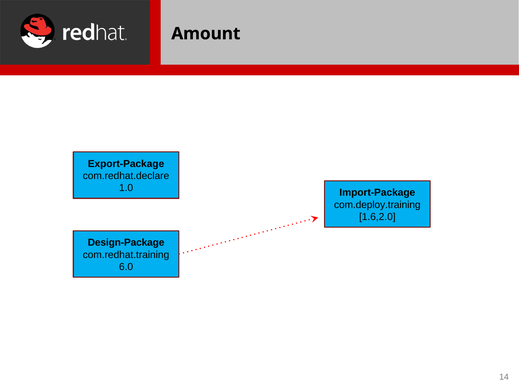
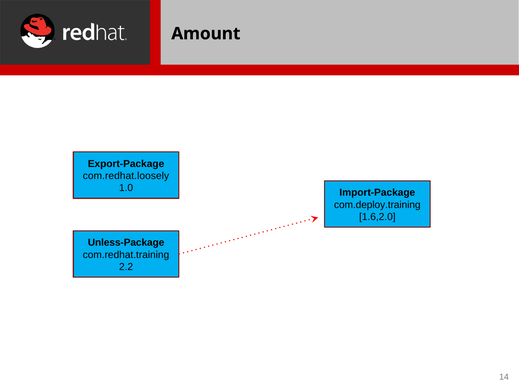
com.redhat.declare: com.redhat.declare -> com.redhat.loosely
Design-Package: Design-Package -> Unless-Package
6.0: 6.0 -> 2.2
